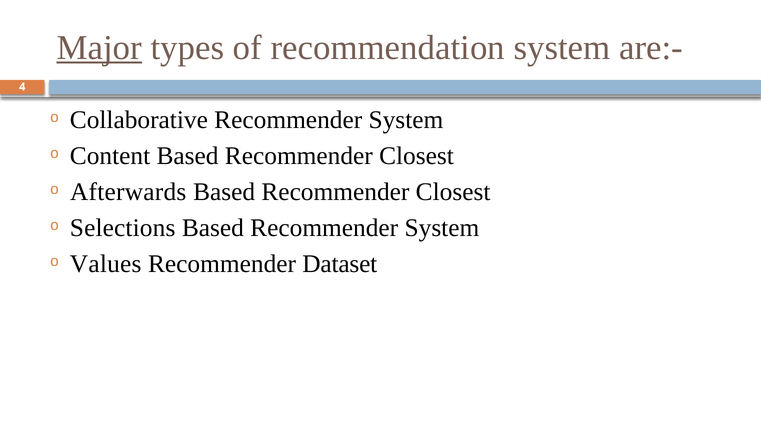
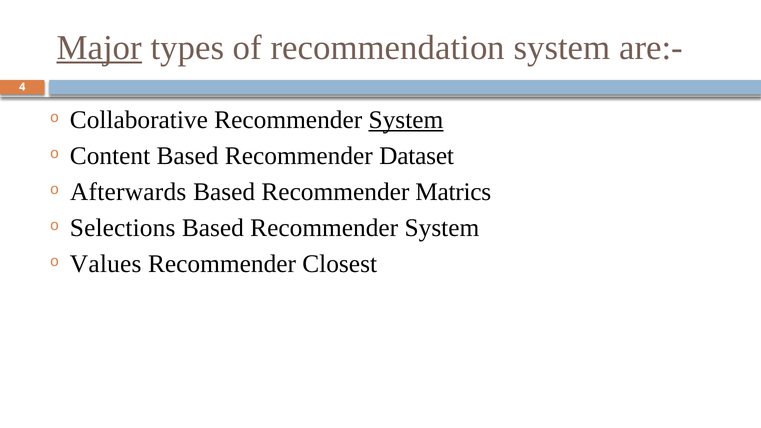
System at (406, 120) underline: none -> present
Content Based Recommender Closest: Closest -> Dataset
Closest at (453, 192): Closest -> Matrics
Dataset: Dataset -> Closest
